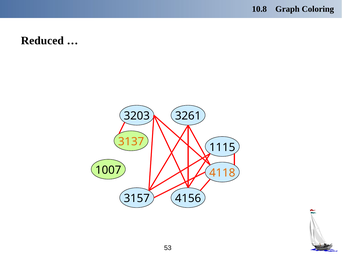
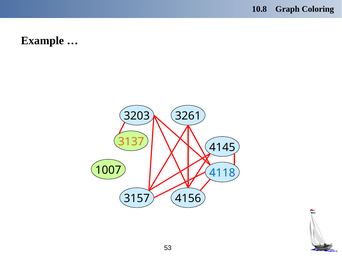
Reduced: Reduced -> Example
1115: 1115 -> 4145
4118 colour: orange -> blue
